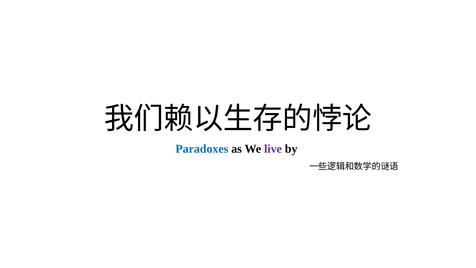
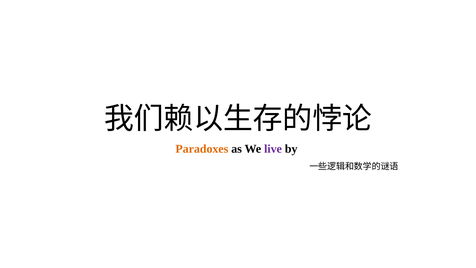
Paradoxes colour: blue -> orange
